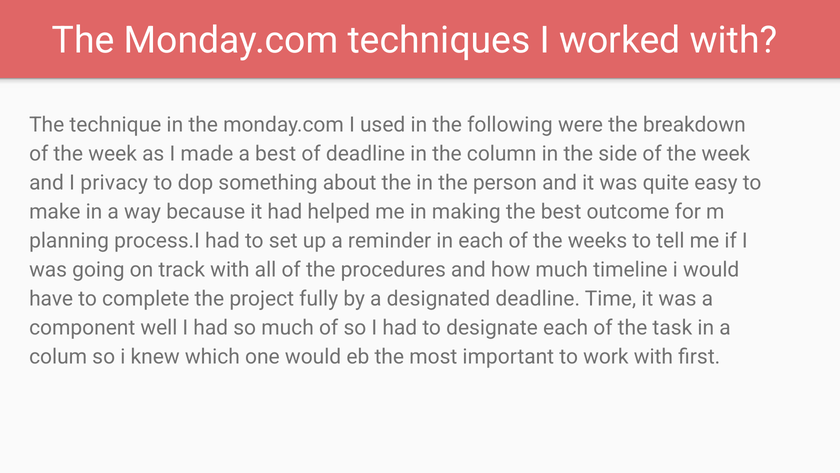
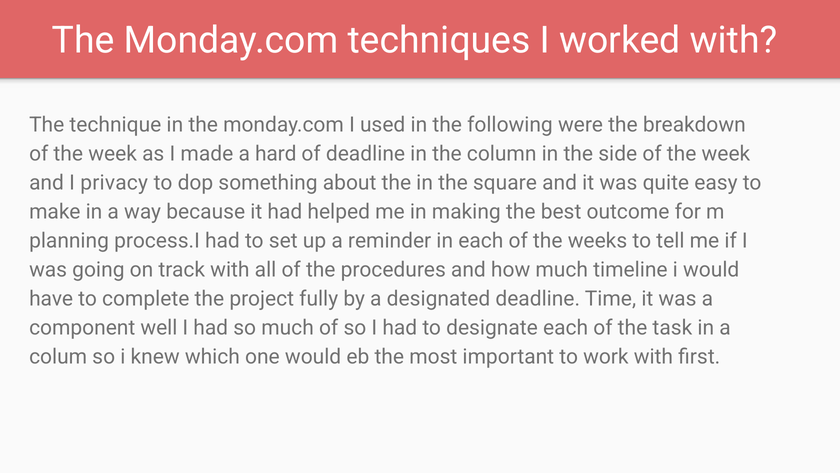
a best: best -> hard
person: person -> square
